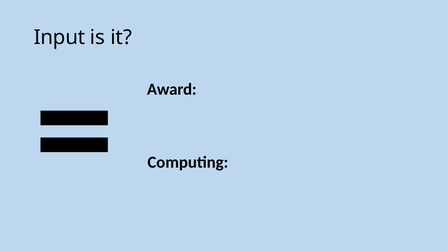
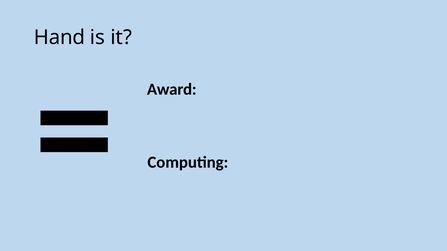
Input: Input -> Hand
